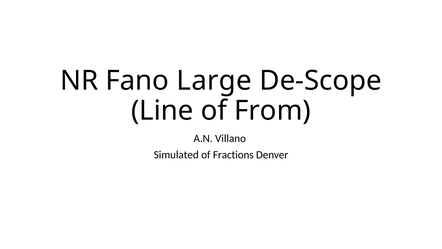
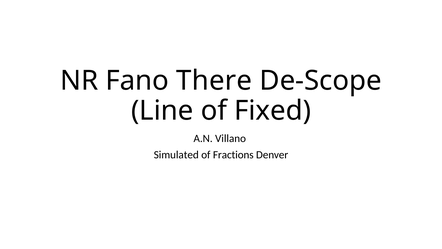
Large: Large -> There
From: From -> Fixed
